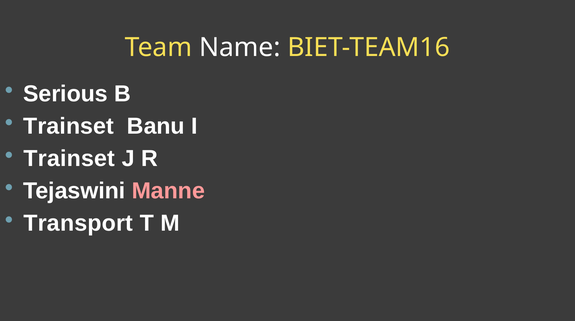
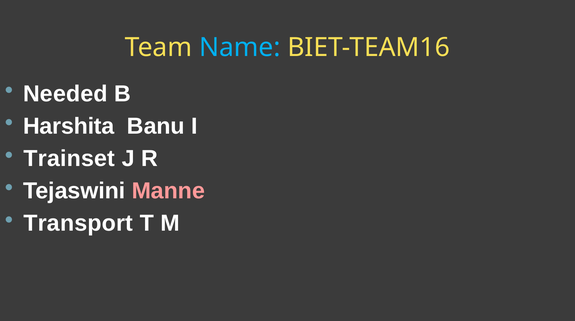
Name colour: white -> light blue
Serious: Serious -> Needed
Trainset at (69, 126): Trainset -> Harshita
